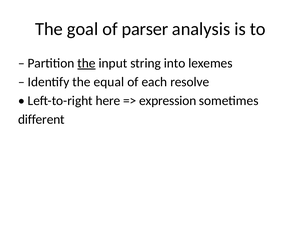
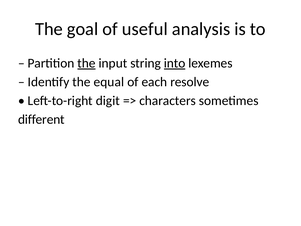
parser: parser -> useful
into underline: none -> present
here: here -> digit
expression: expression -> characters
